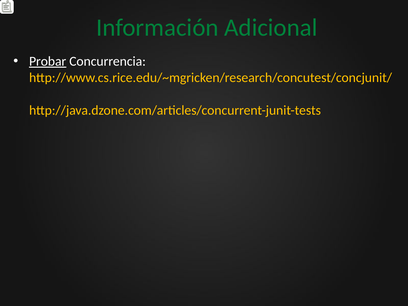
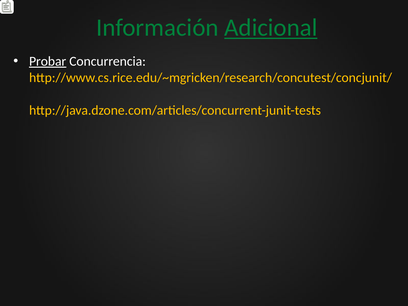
Adicional underline: none -> present
